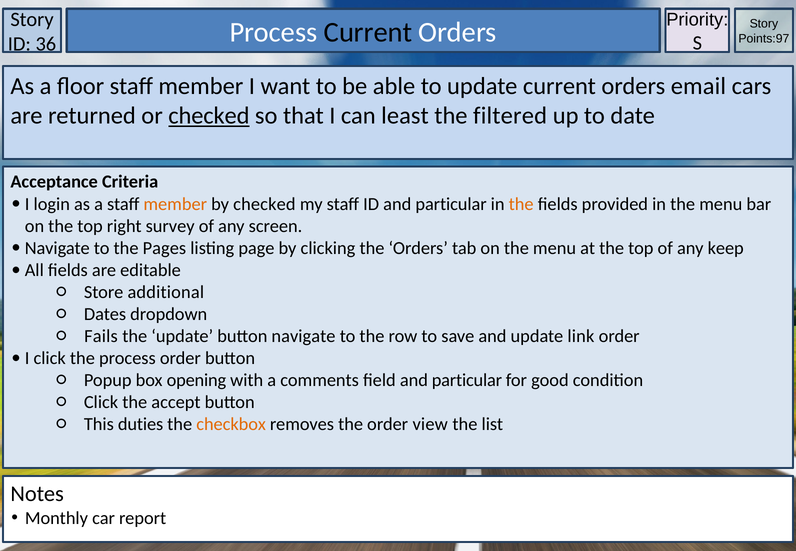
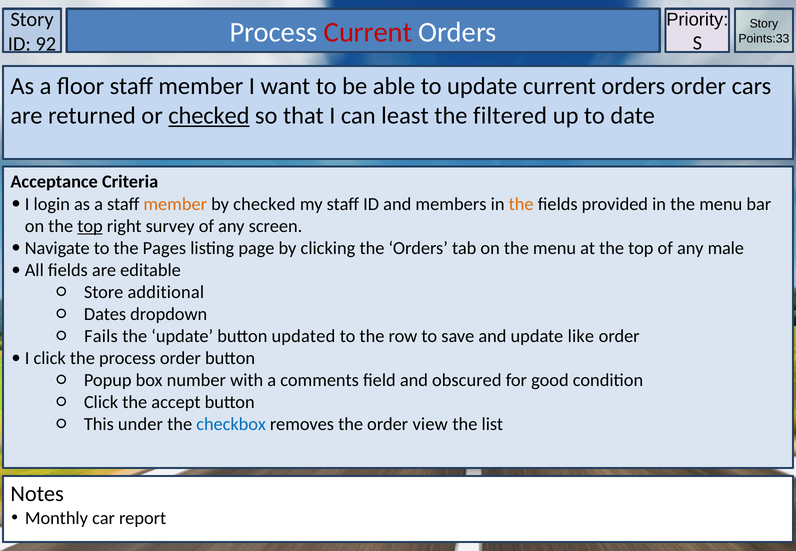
Points:97: Points:97 -> Points:33
36: 36 -> 92
Current at (368, 32) colour: black -> red
orders email: email -> order
ID and particular: particular -> members
top at (90, 226) underline: none -> present
keep: keep -> male
button navigate: navigate -> updated
link: link -> like
opening: opening -> number
field and particular: particular -> obscured
duties: duties -> under
checkbox colour: orange -> blue
